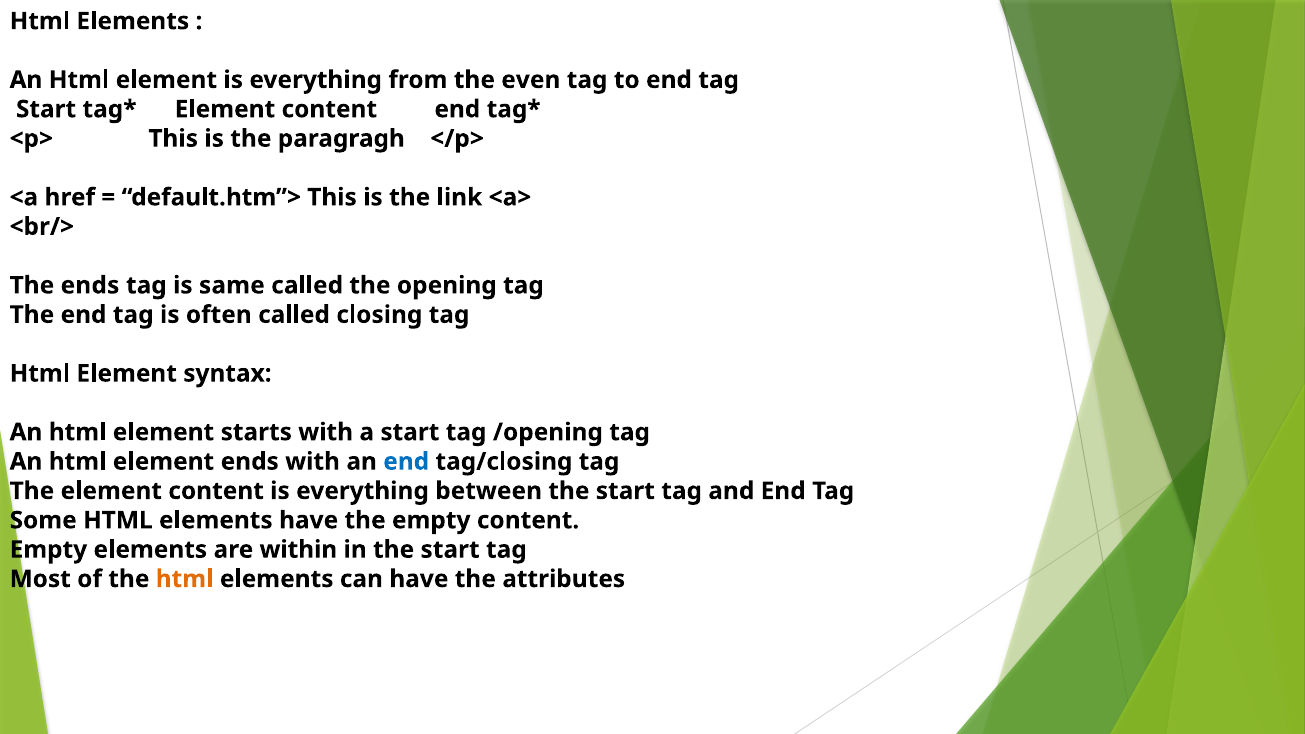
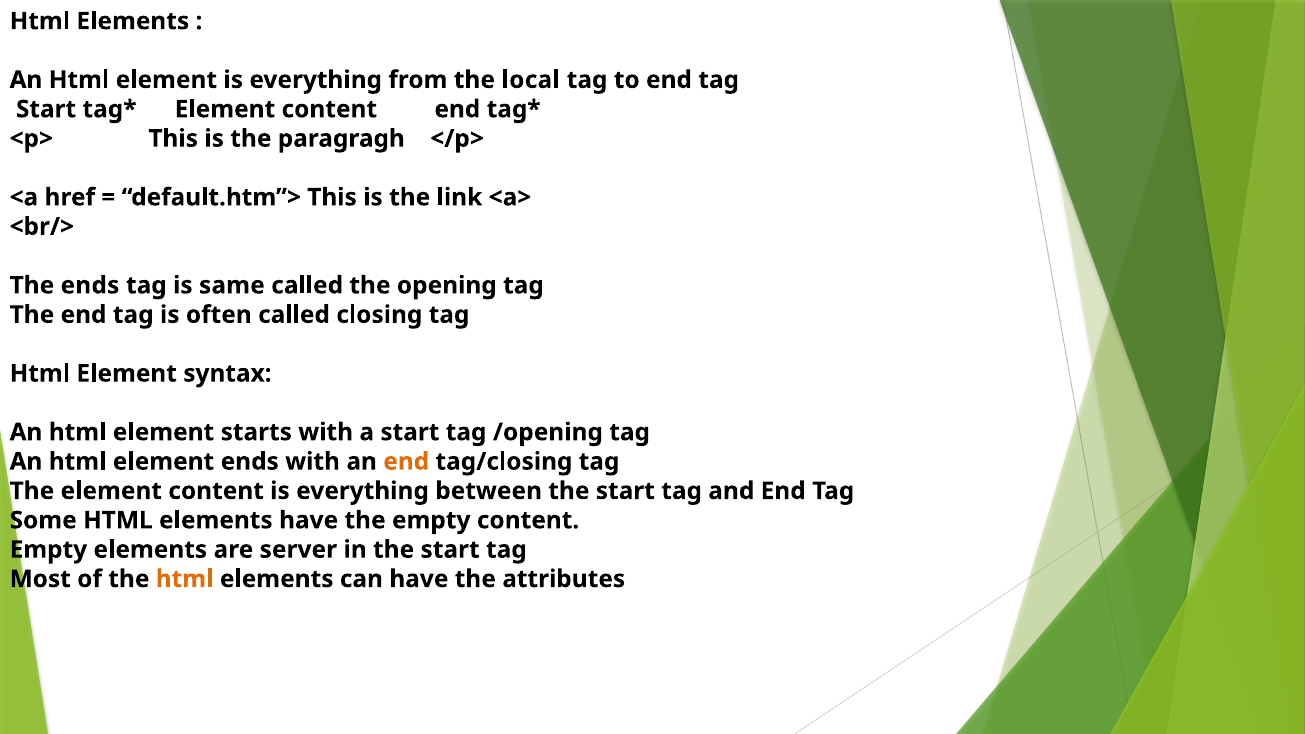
even: even -> local
end at (406, 462) colour: blue -> orange
within: within -> server
